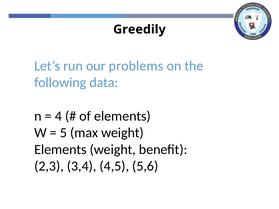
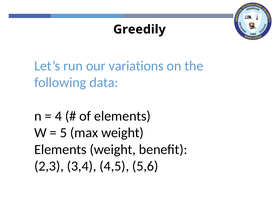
problems: problems -> variations
